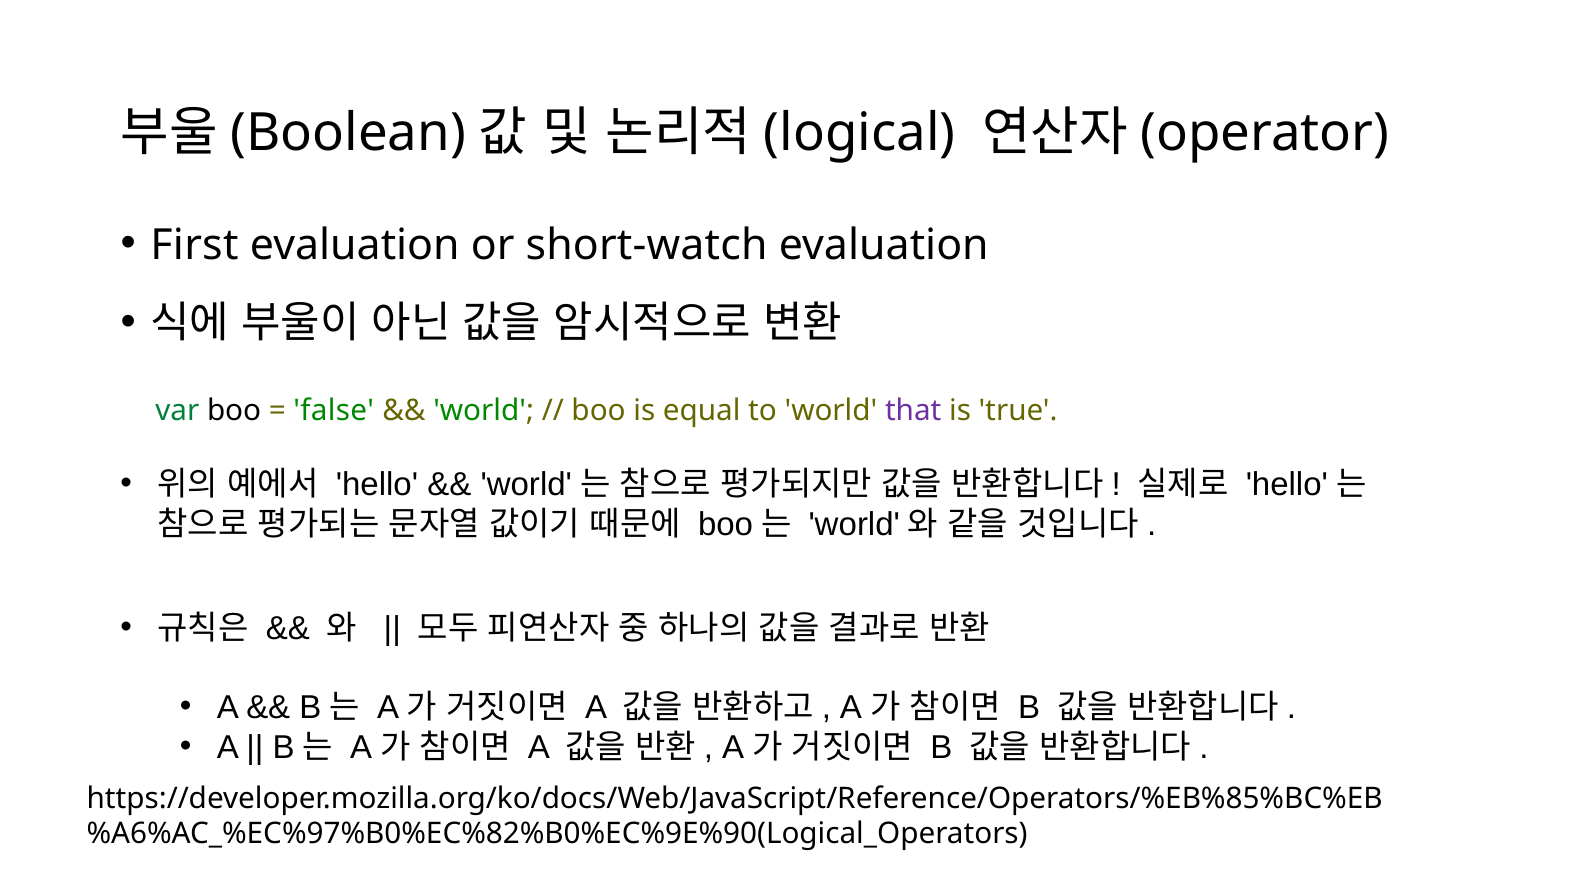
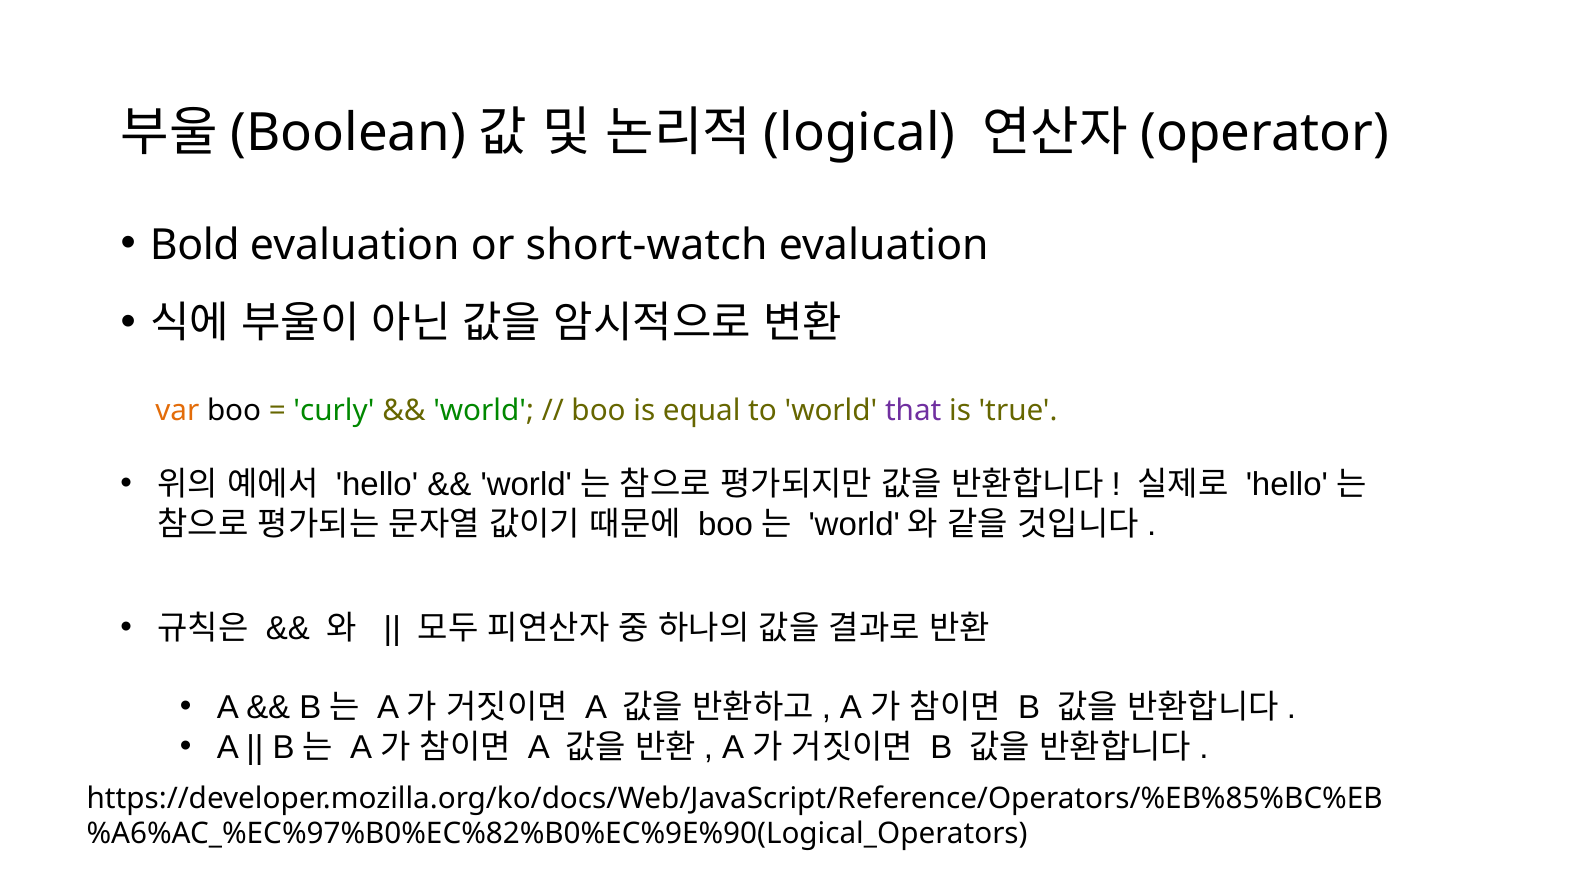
First: First -> Bold
var colour: green -> orange
false: false -> curly
